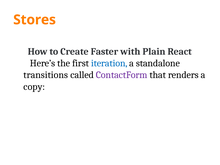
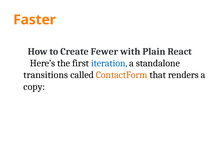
Stores: Stores -> Faster
Faster: Faster -> Fewer
ContactForm colour: purple -> orange
